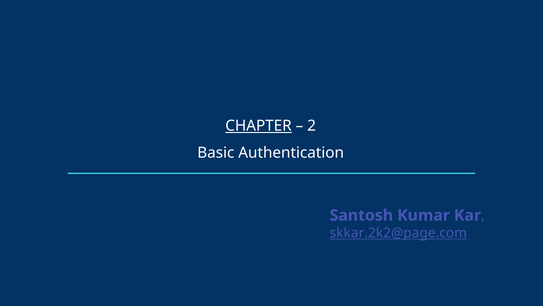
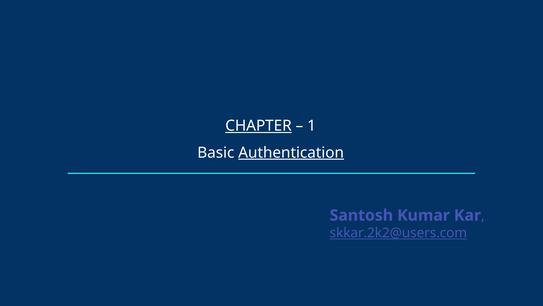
2: 2 -> 1
Authentication underline: none -> present
skkar.2k2@page.com: skkar.2k2@page.com -> skkar.2k2@users.com
